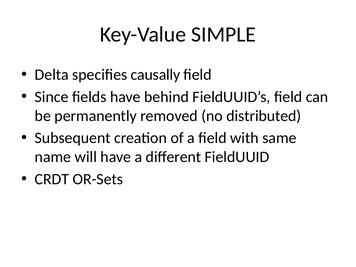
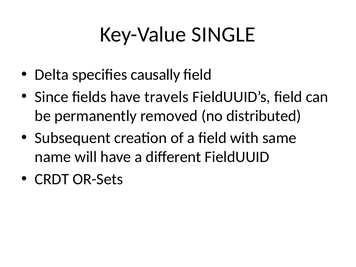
SIMPLE: SIMPLE -> SINGLE
behind: behind -> travels
